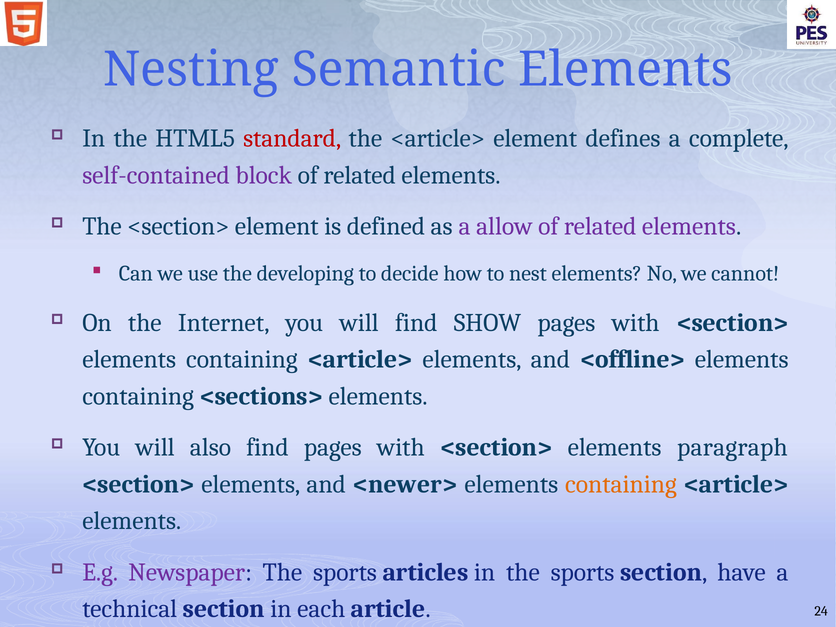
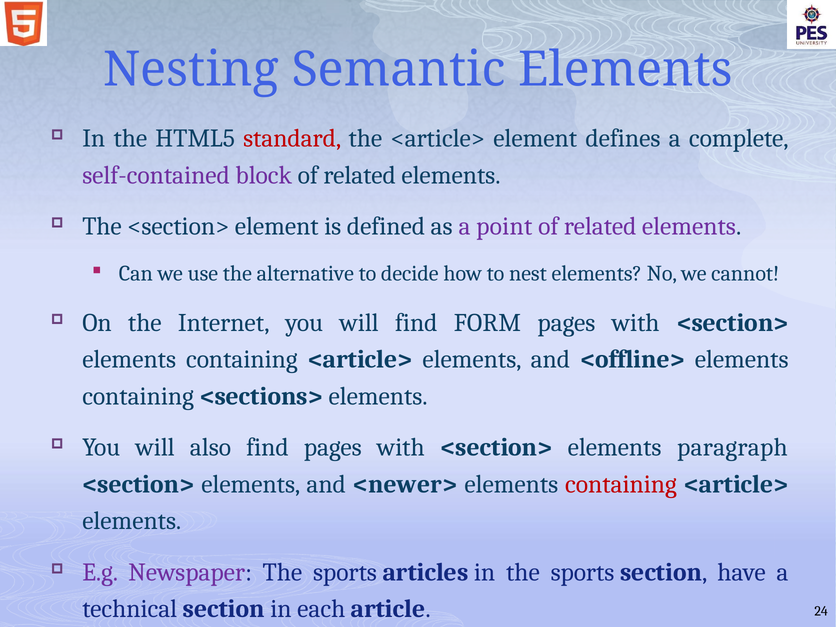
allow: allow -> point
developing: developing -> alternative
SHOW: SHOW -> FORM
containing at (621, 484) colour: orange -> red
